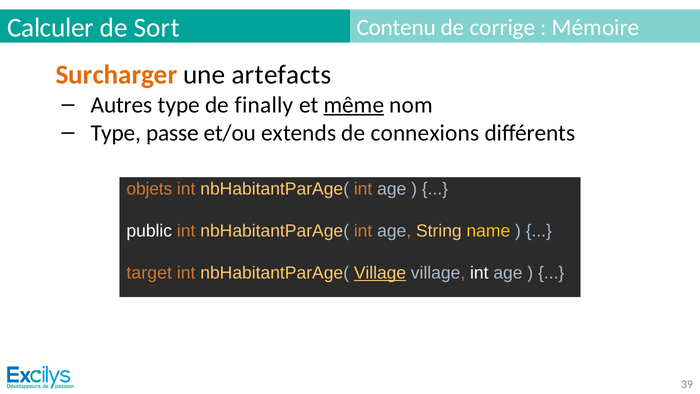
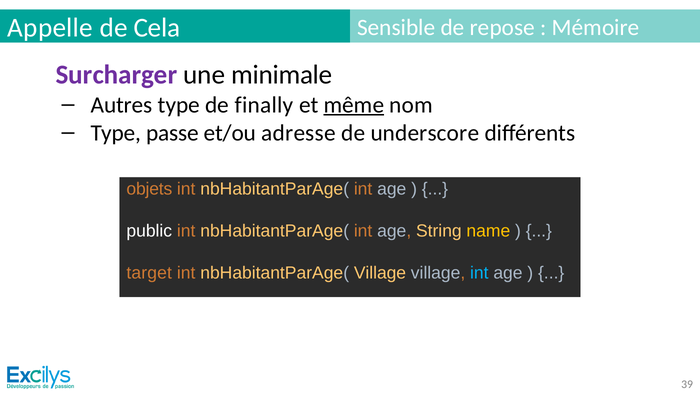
Calculer: Calculer -> Appelle
Sort: Sort -> Cela
Contenu: Contenu -> Sensible
corrige: corrige -> repose
Surcharger colour: orange -> purple
artefacts: artefacts -> minimale
extends: extends -> adresse
connexions: connexions -> underscore
Village at (380, 273) underline: present -> none
int at (479, 273) colour: white -> light blue
